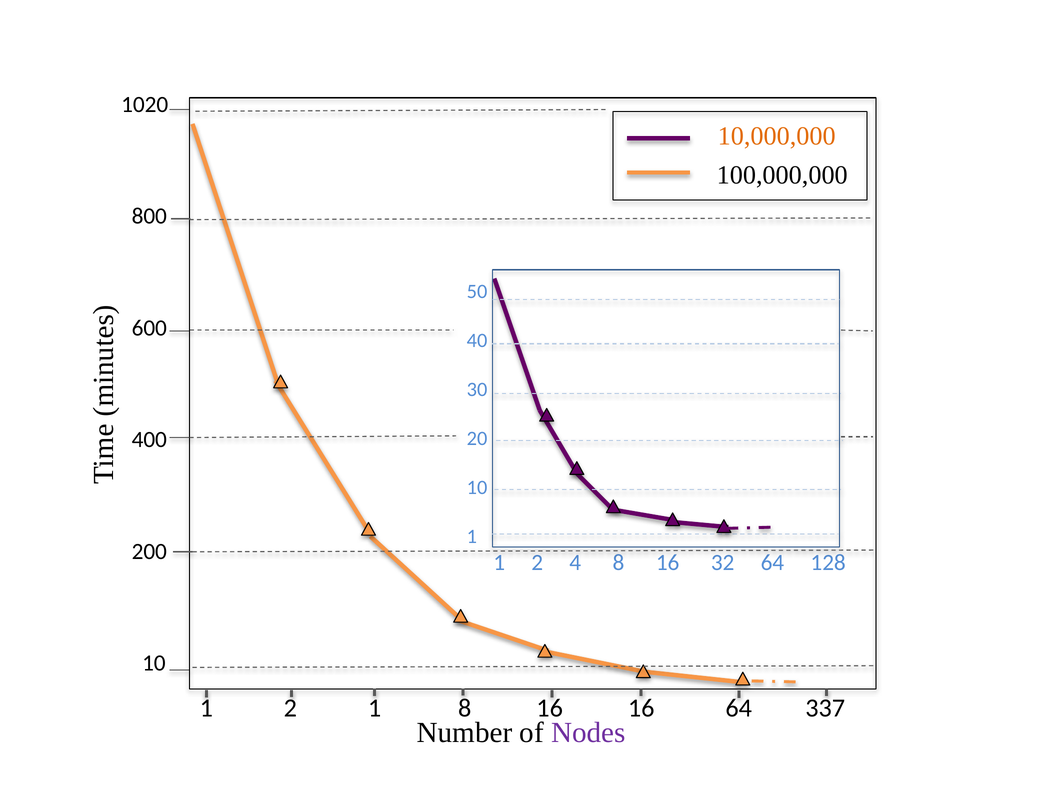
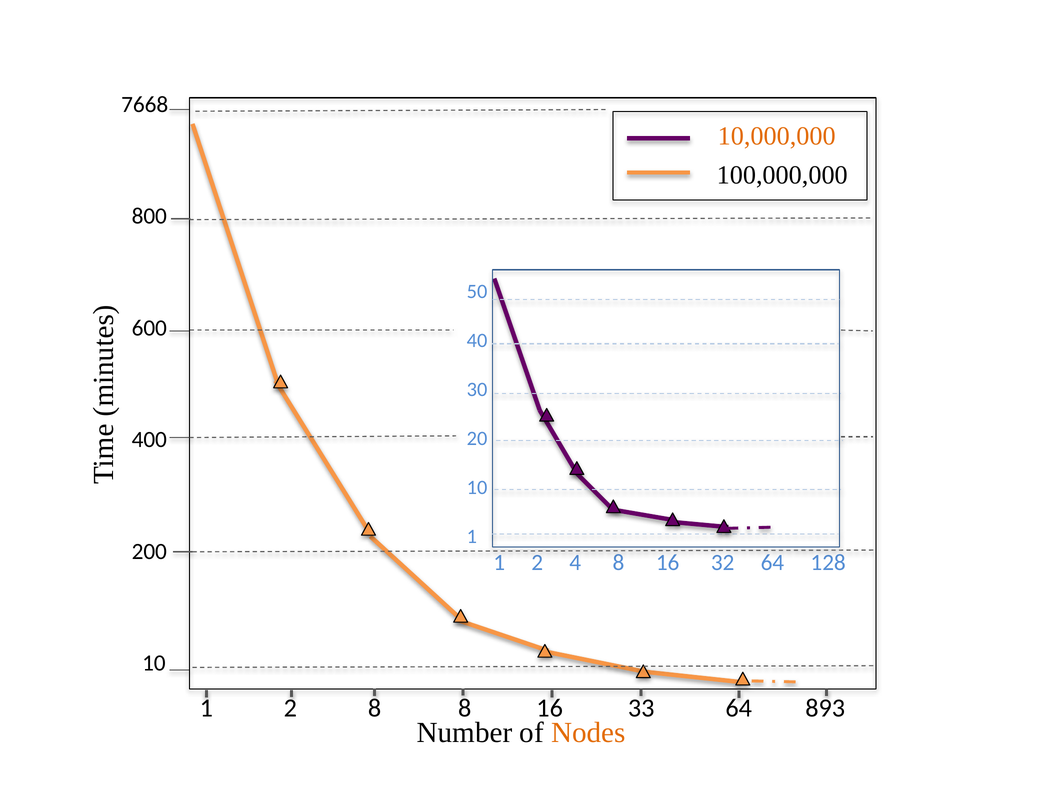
1020: 1020 -> 7668
2 1: 1 -> 8
16 16: 16 -> 33
337: 337 -> 893
Nodes colour: purple -> orange
